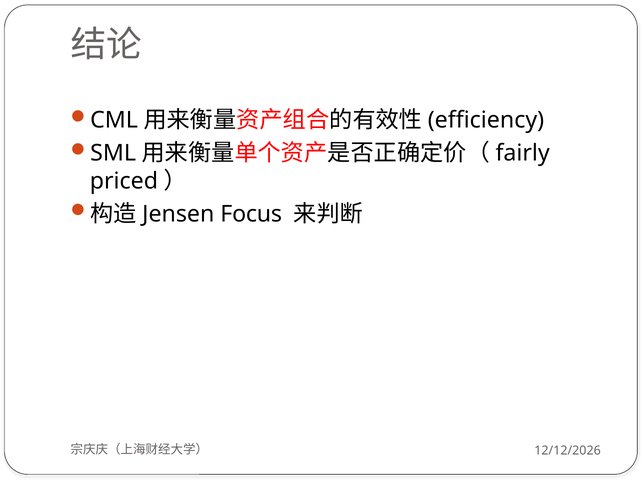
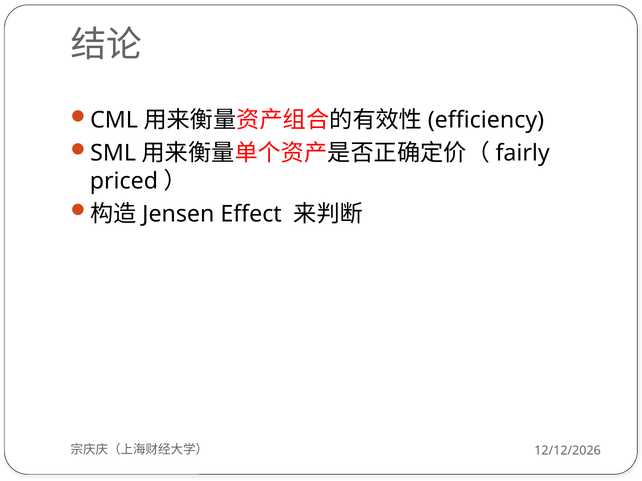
Focus: Focus -> Effect
